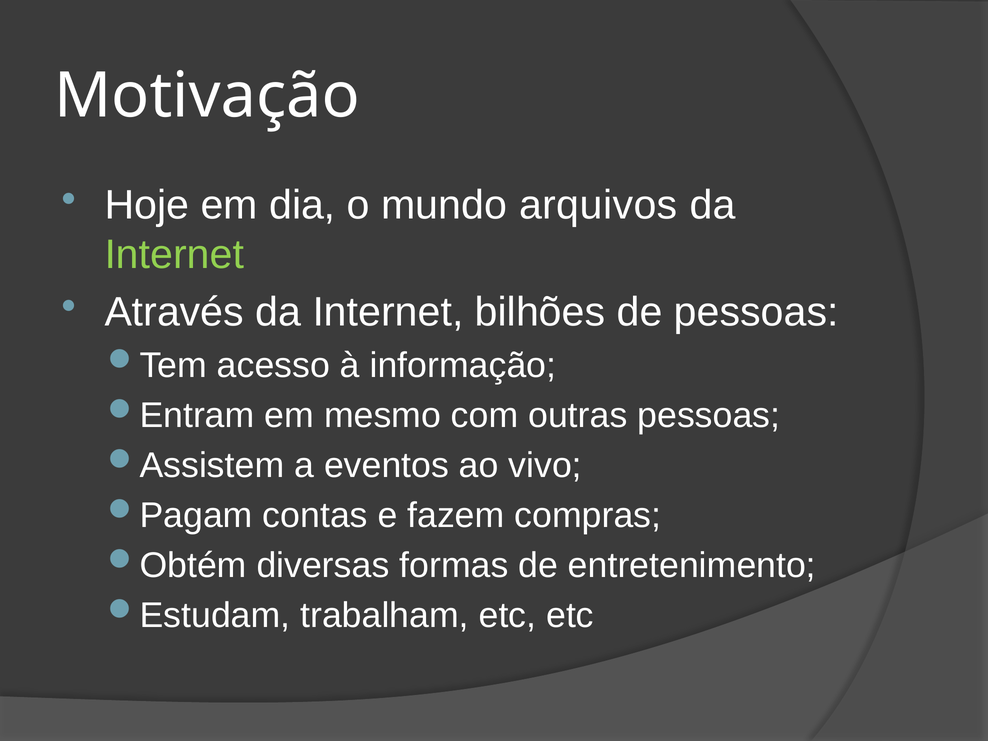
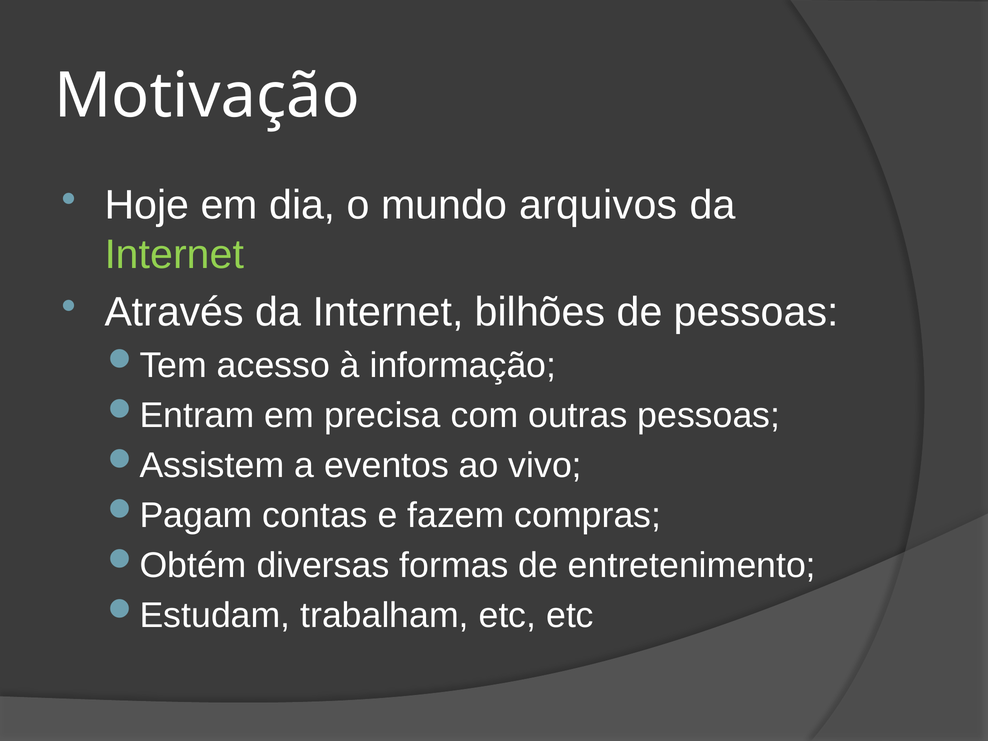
mesmo: mesmo -> precisa
